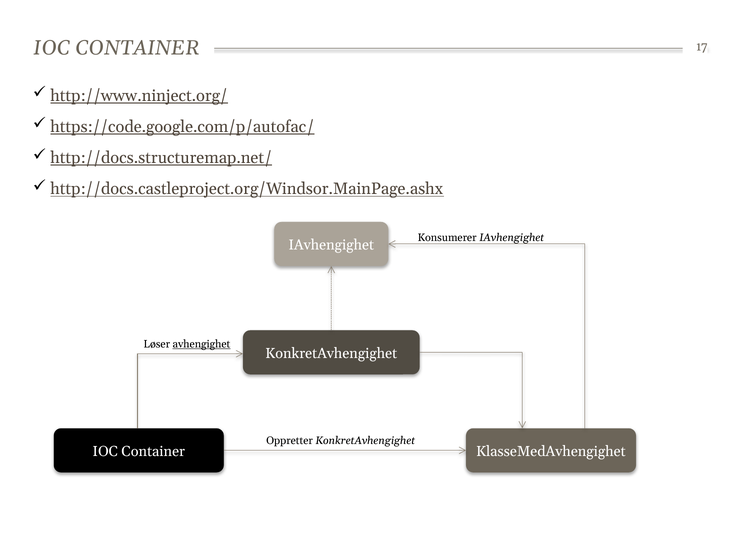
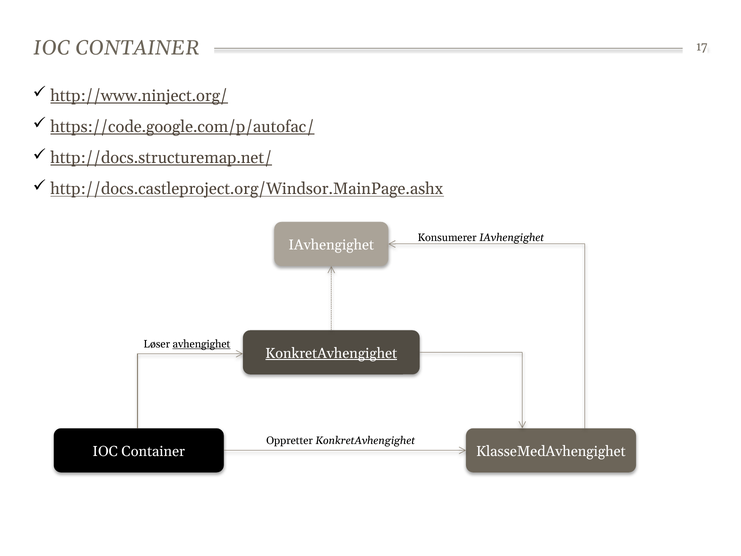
KonkretAvhengighet at (331, 353) underline: none -> present
